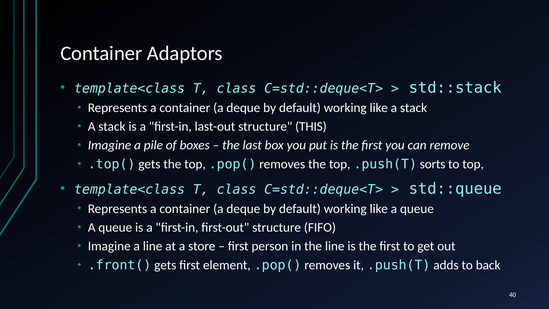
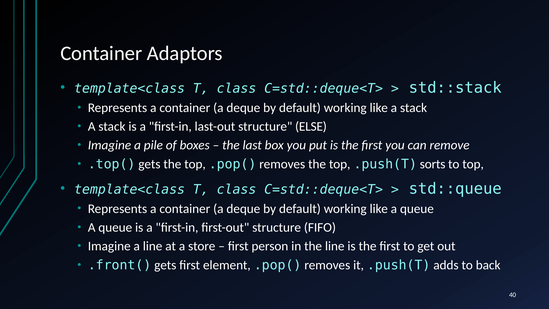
THIS: THIS -> ELSE
